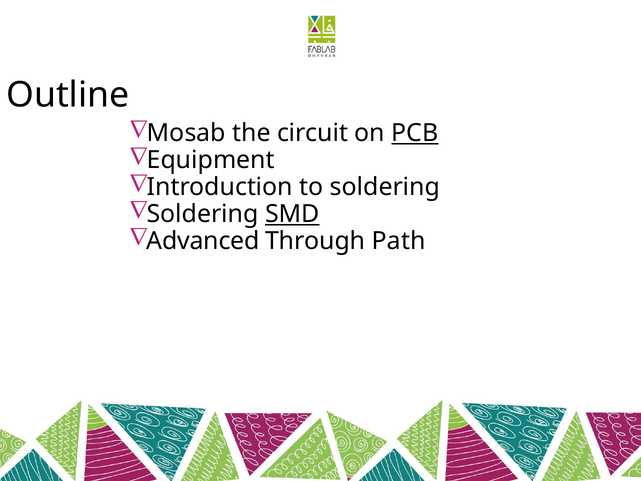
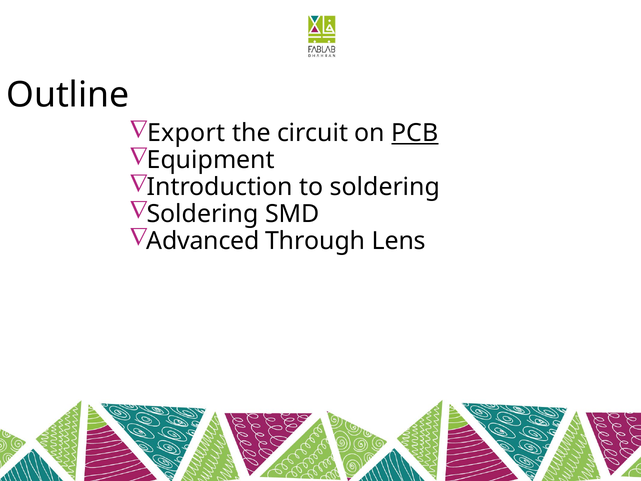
Mosab: Mosab -> Export
SMD underline: present -> none
Path: Path -> Lens
